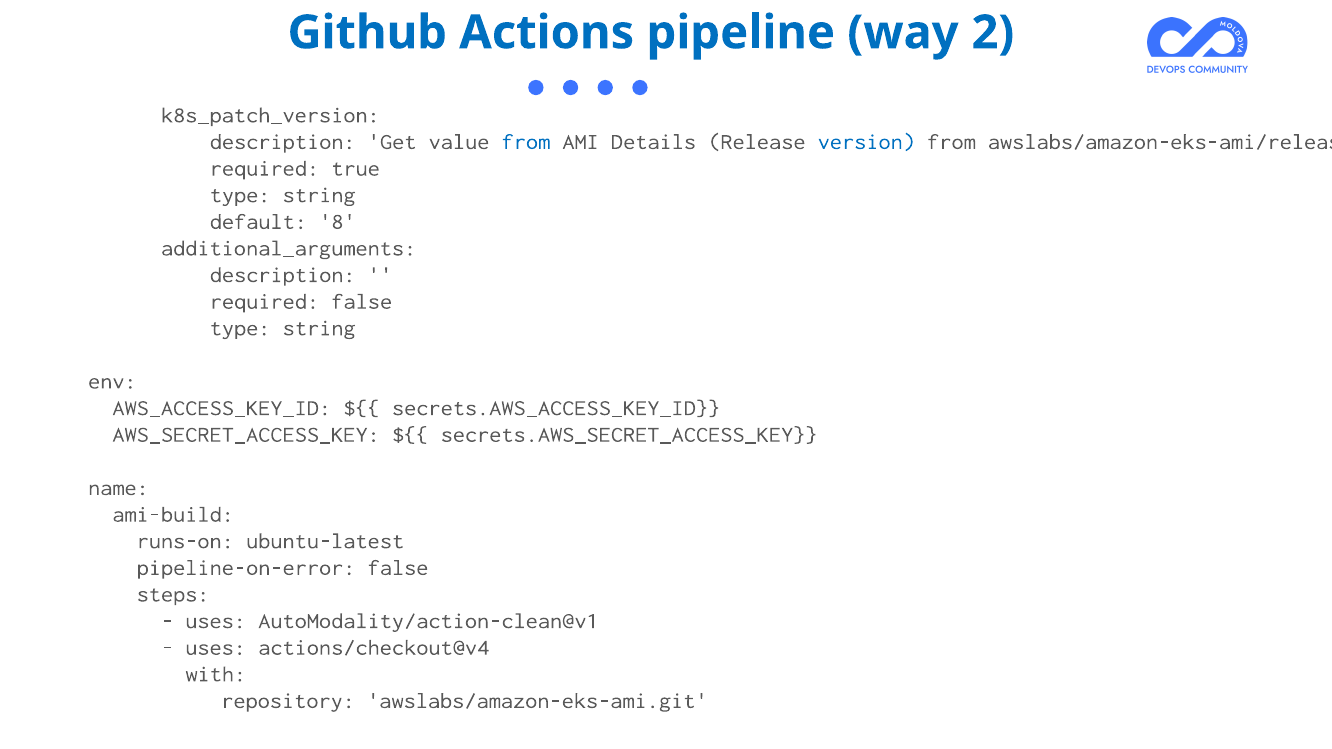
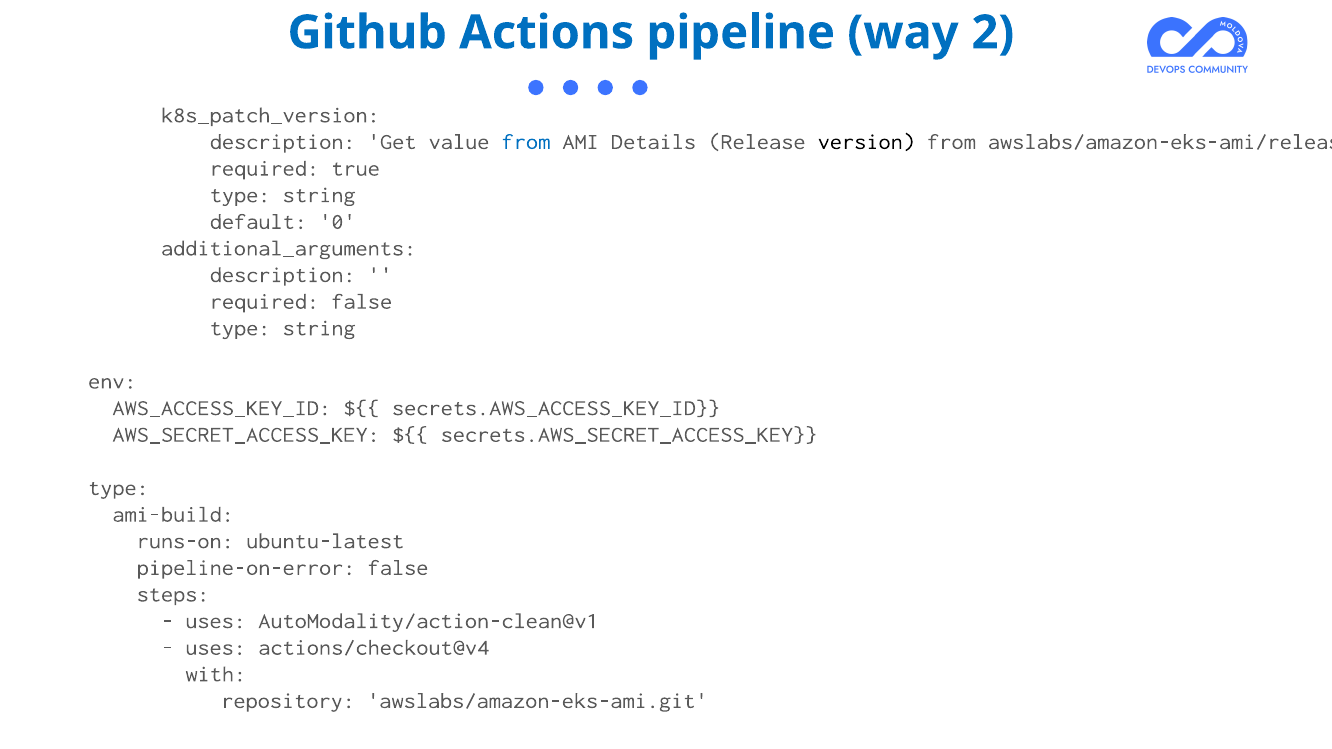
version colour: blue -> black
8: 8 -> 0
name at (118, 488): name -> type
